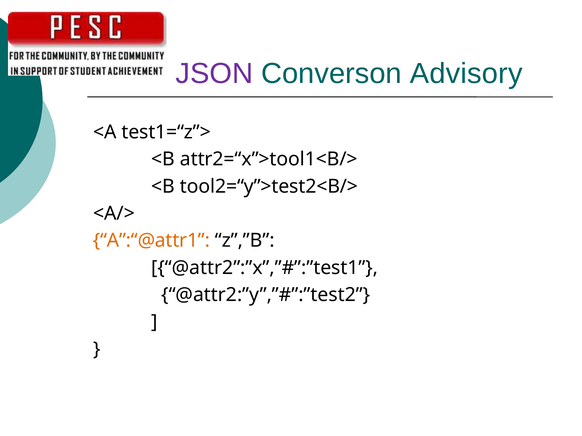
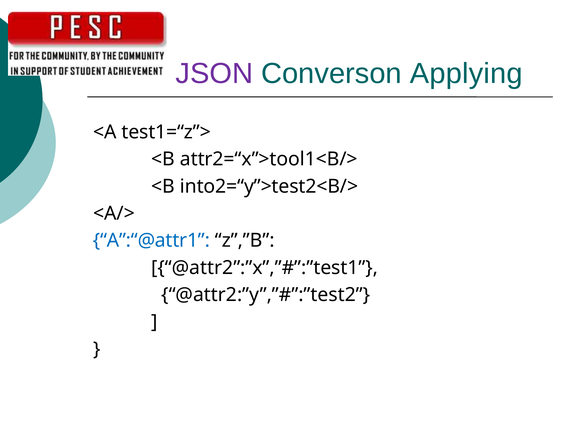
Advisory: Advisory -> Applying
tool2=“y”>test2<B/>: tool2=“y”>test2<B/> -> into2=“y”>test2<B/>
A”:“@attr1 colour: orange -> blue
